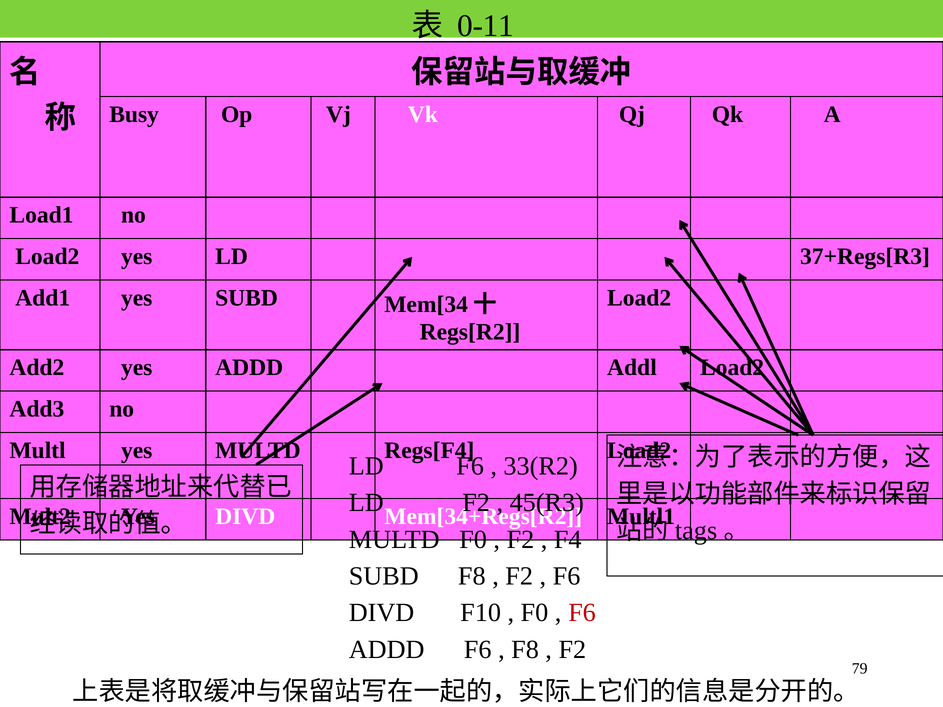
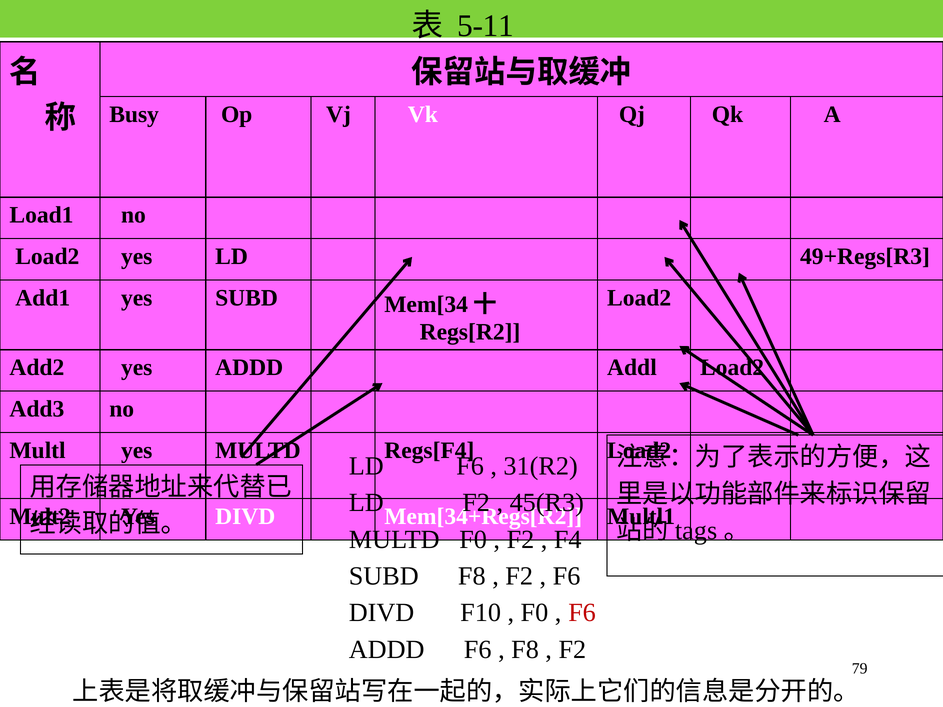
0-11: 0-11 -> 5-11
37+Regs[R3: 37+Regs[R3 -> 49+Regs[R3
33(R2: 33(R2 -> 31(R2
